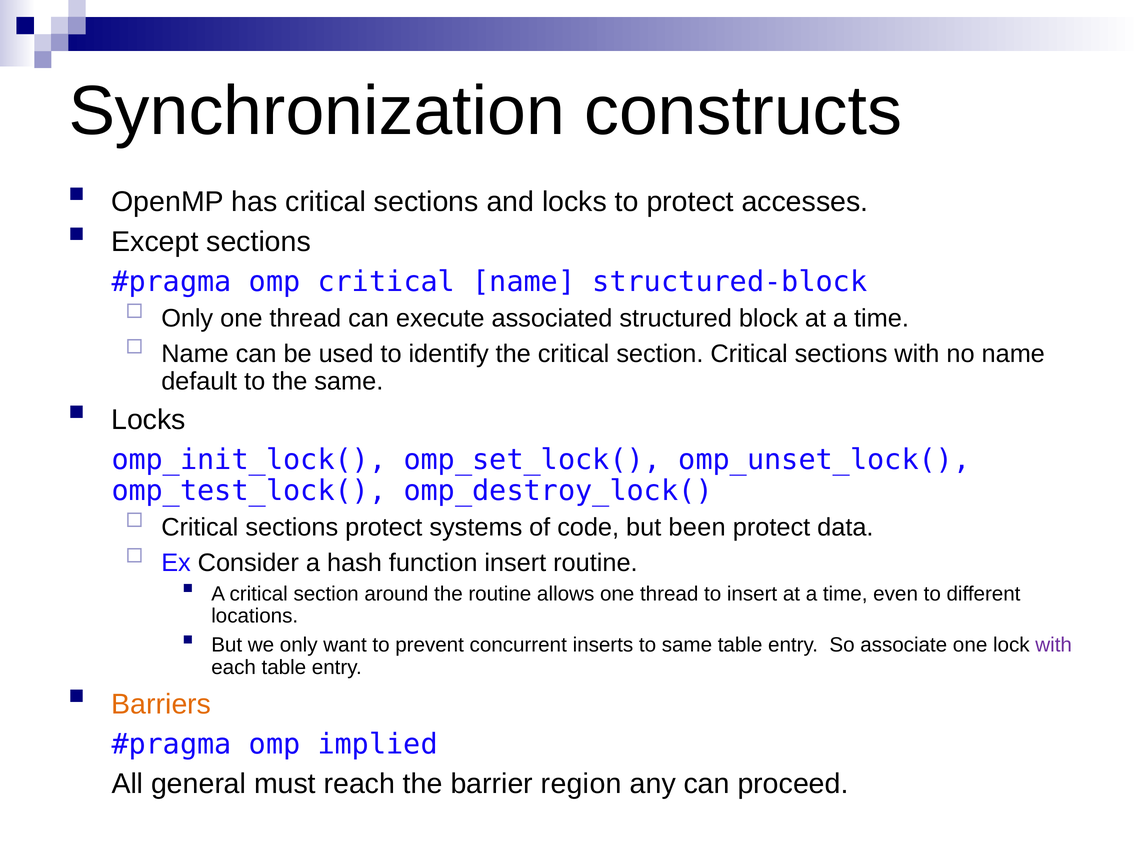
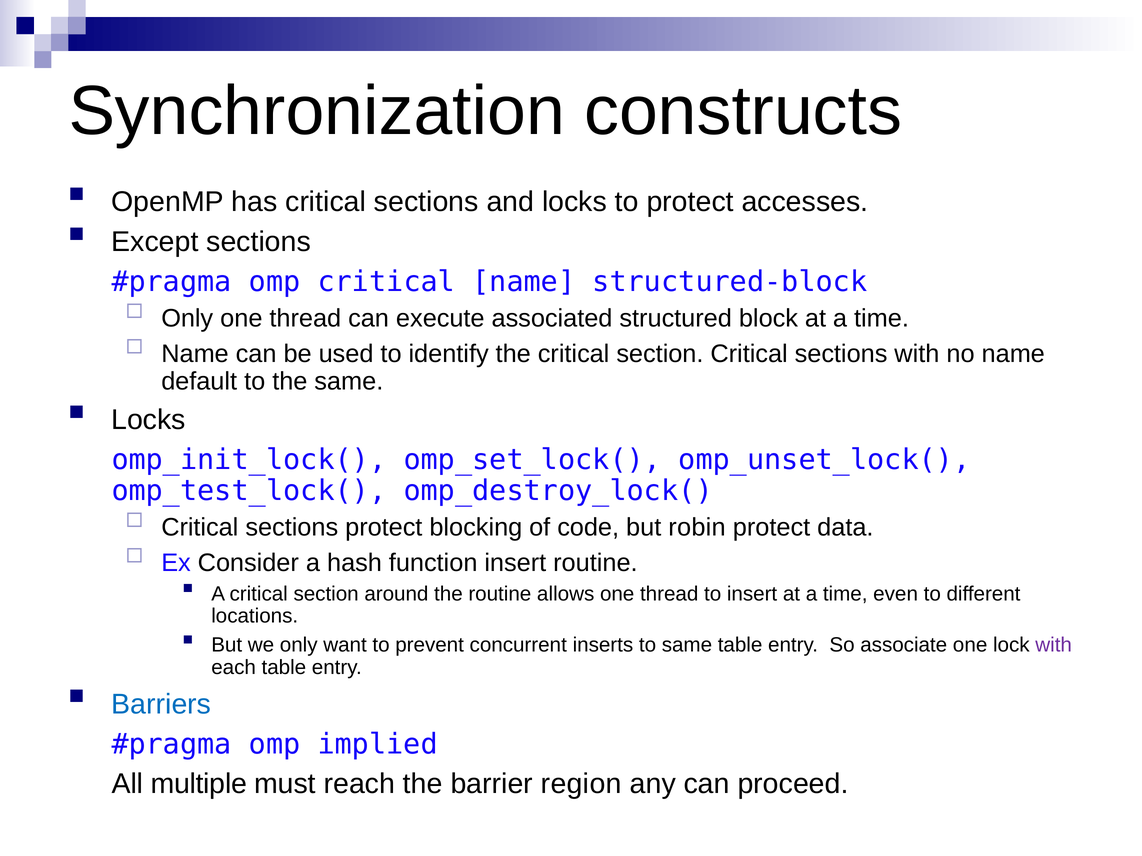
systems: systems -> blocking
been: been -> robin
Barriers colour: orange -> blue
general: general -> multiple
